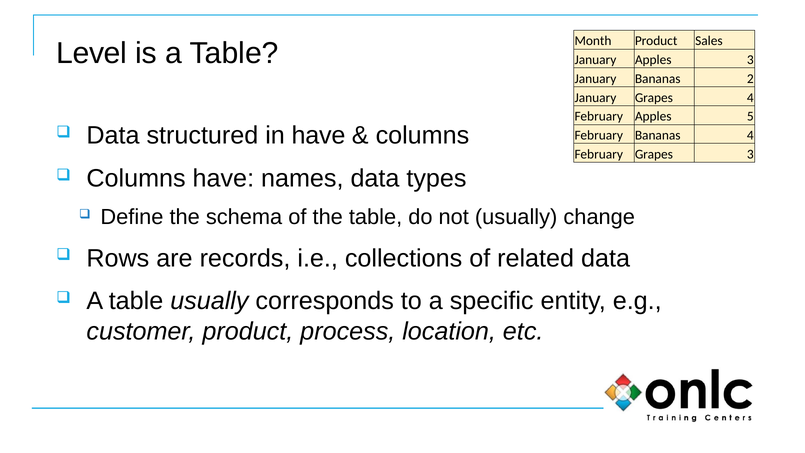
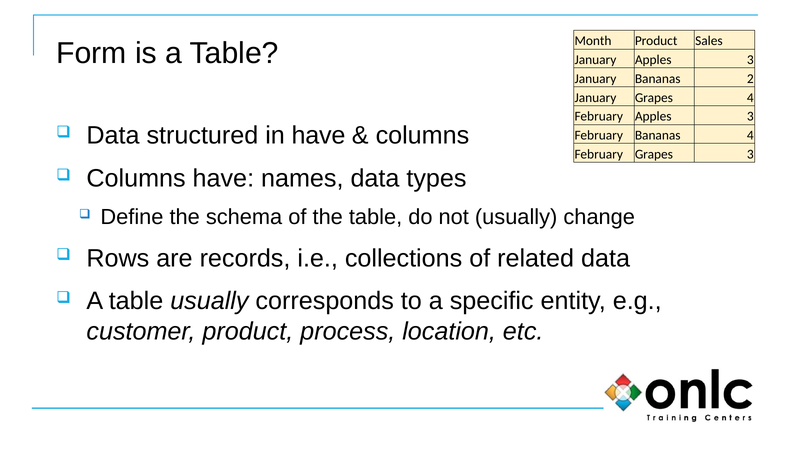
Level: Level -> Form
February Apples 5: 5 -> 3
